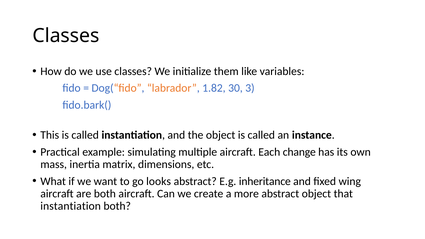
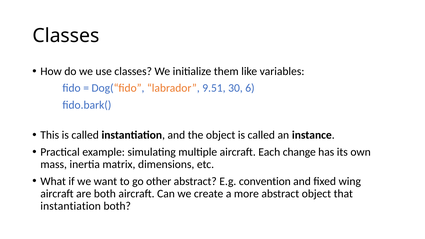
1.82: 1.82 -> 9.51
3: 3 -> 6
looks: looks -> other
inheritance: inheritance -> convention
